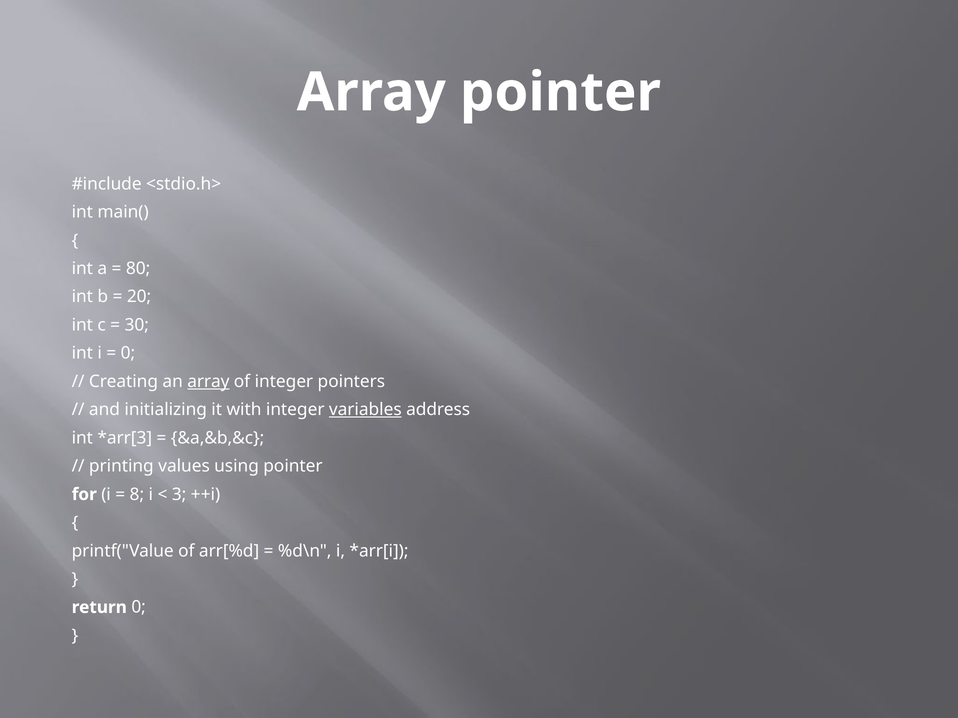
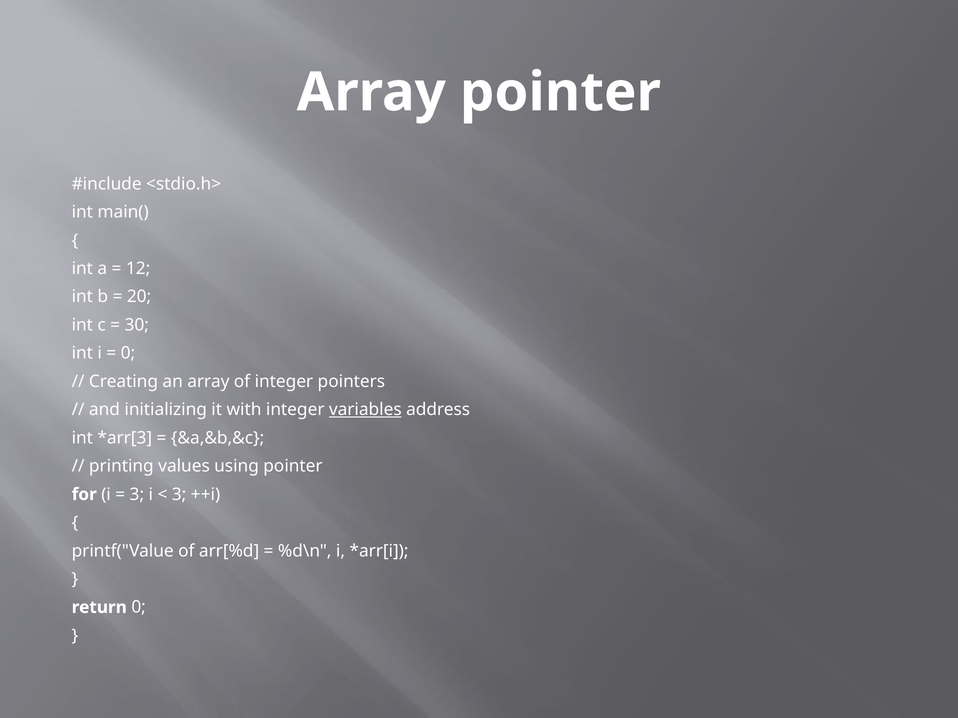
80: 80 -> 12
array at (208, 382) underline: present -> none
8 at (137, 495): 8 -> 3
